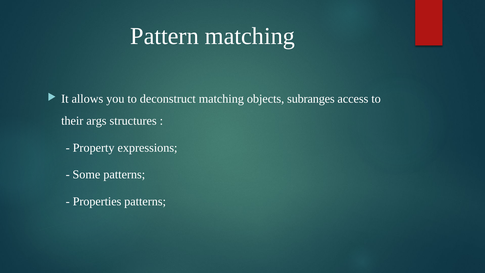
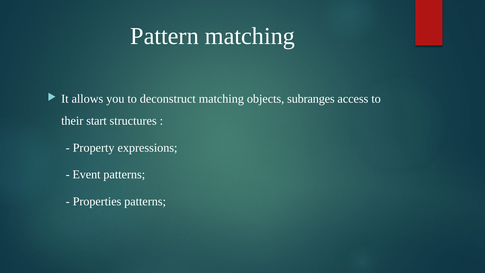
args: args -> start
Some: Some -> Event
